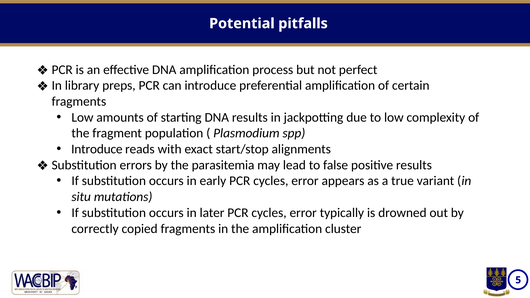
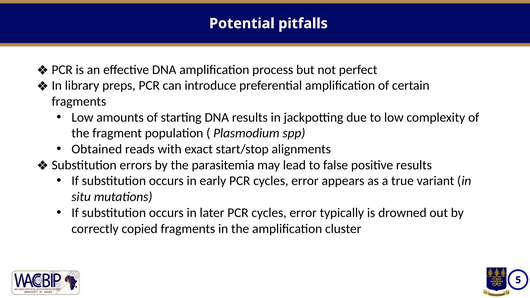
Introduce at (97, 149): Introduce -> Obtained
